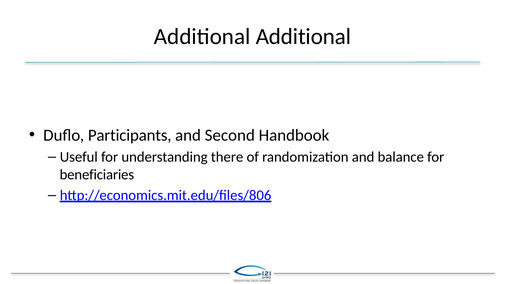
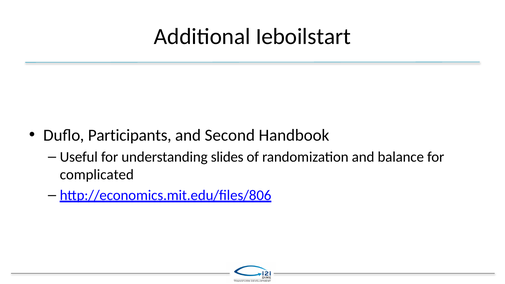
Additional Additional: Additional -> Ieboilstart
there: there -> slides
beneficiaries: beneficiaries -> complicated
